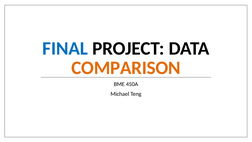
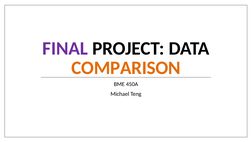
FINAL colour: blue -> purple
